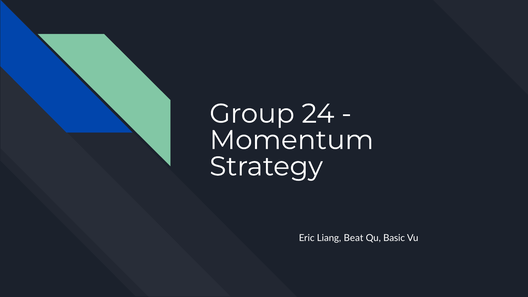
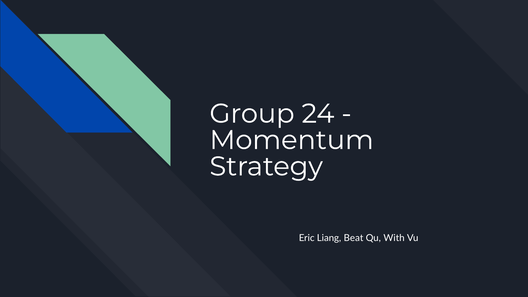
Basic: Basic -> With
